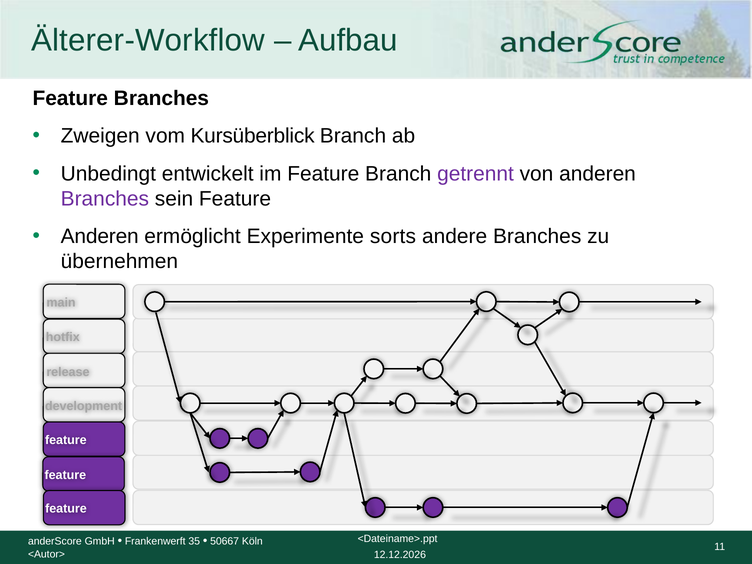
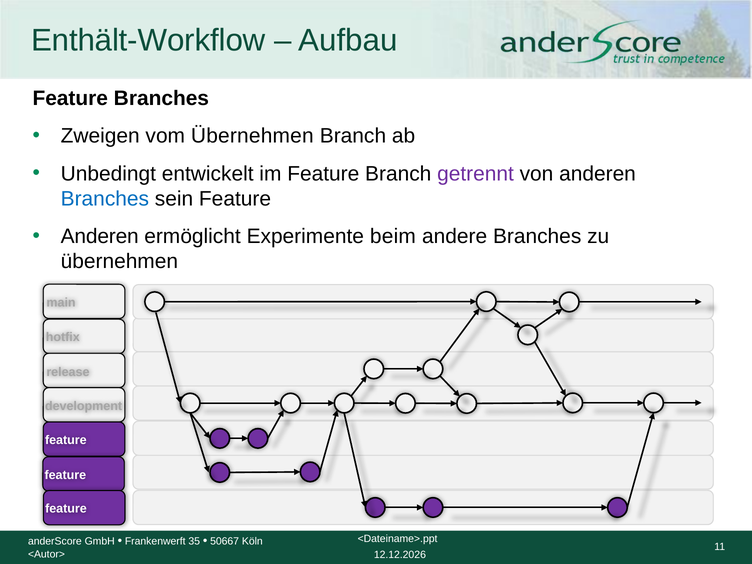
Älterer-Workflow: Älterer-Workflow -> Enthält-Workflow
vom Kursüberblick: Kursüberblick -> Übernehmen
Branches at (105, 199) colour: purple -> blue
sorts: sorts -> beim
